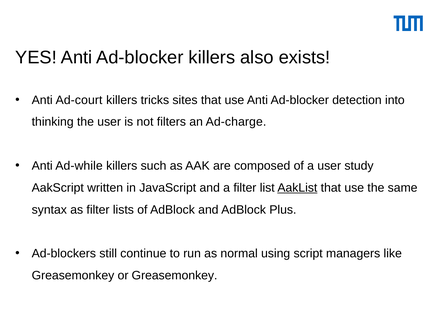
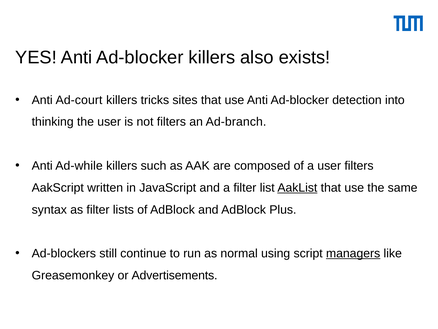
Ad-charge: Ad-charge -> Ad-branch
user study: study -> filters
managers underline: none -> present
or Greasemonkey: Greasemonkey -> Advertisements
